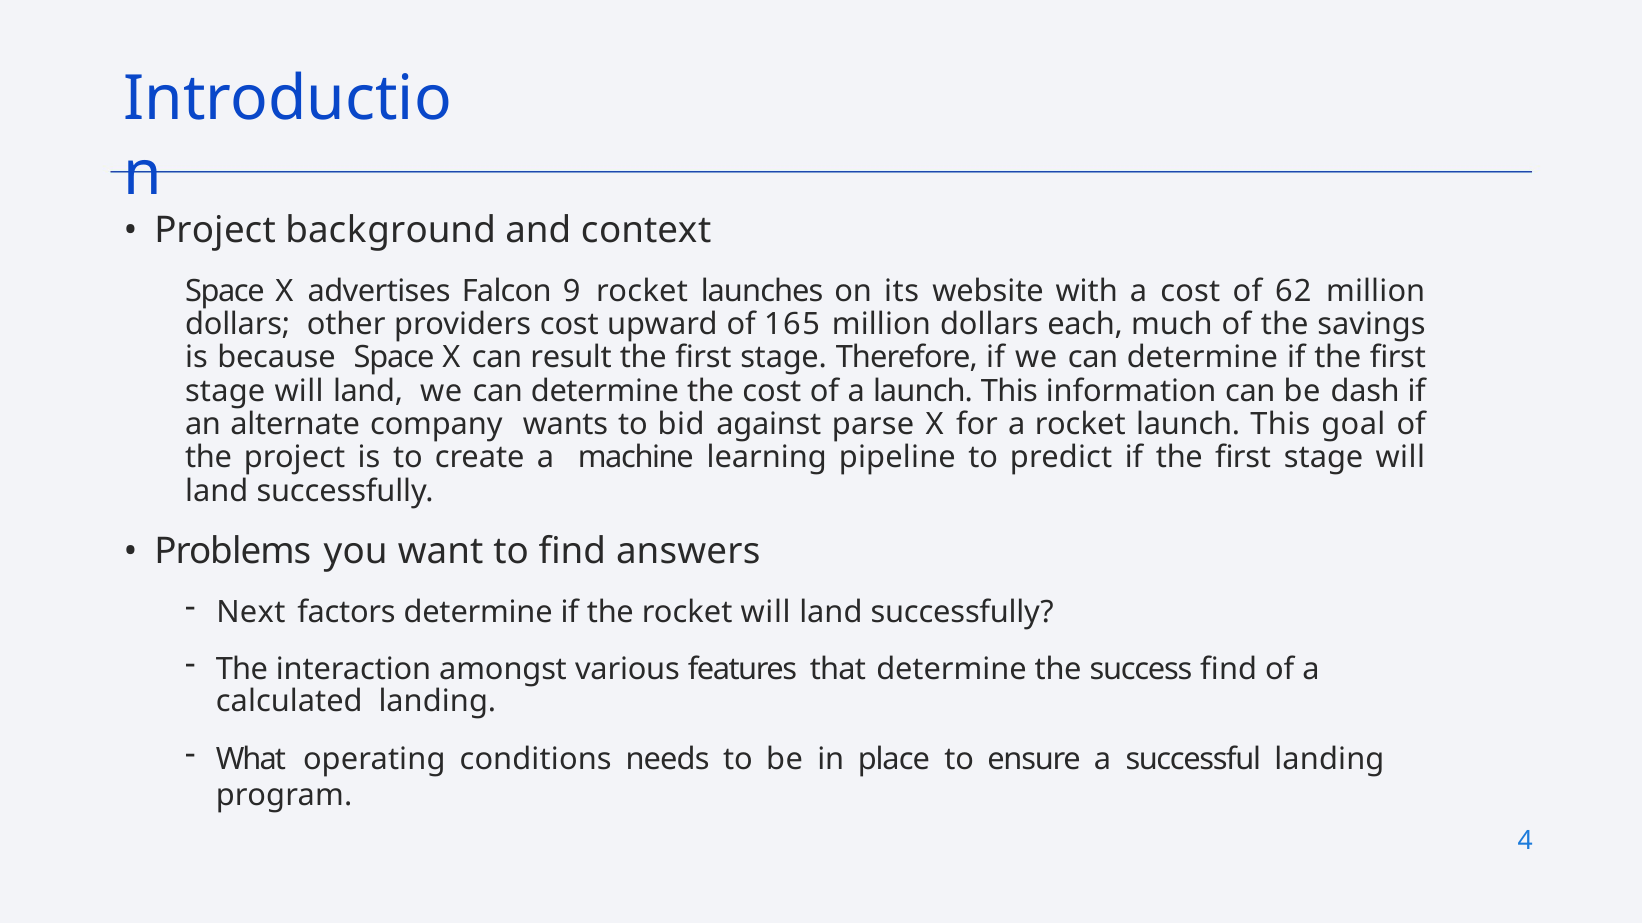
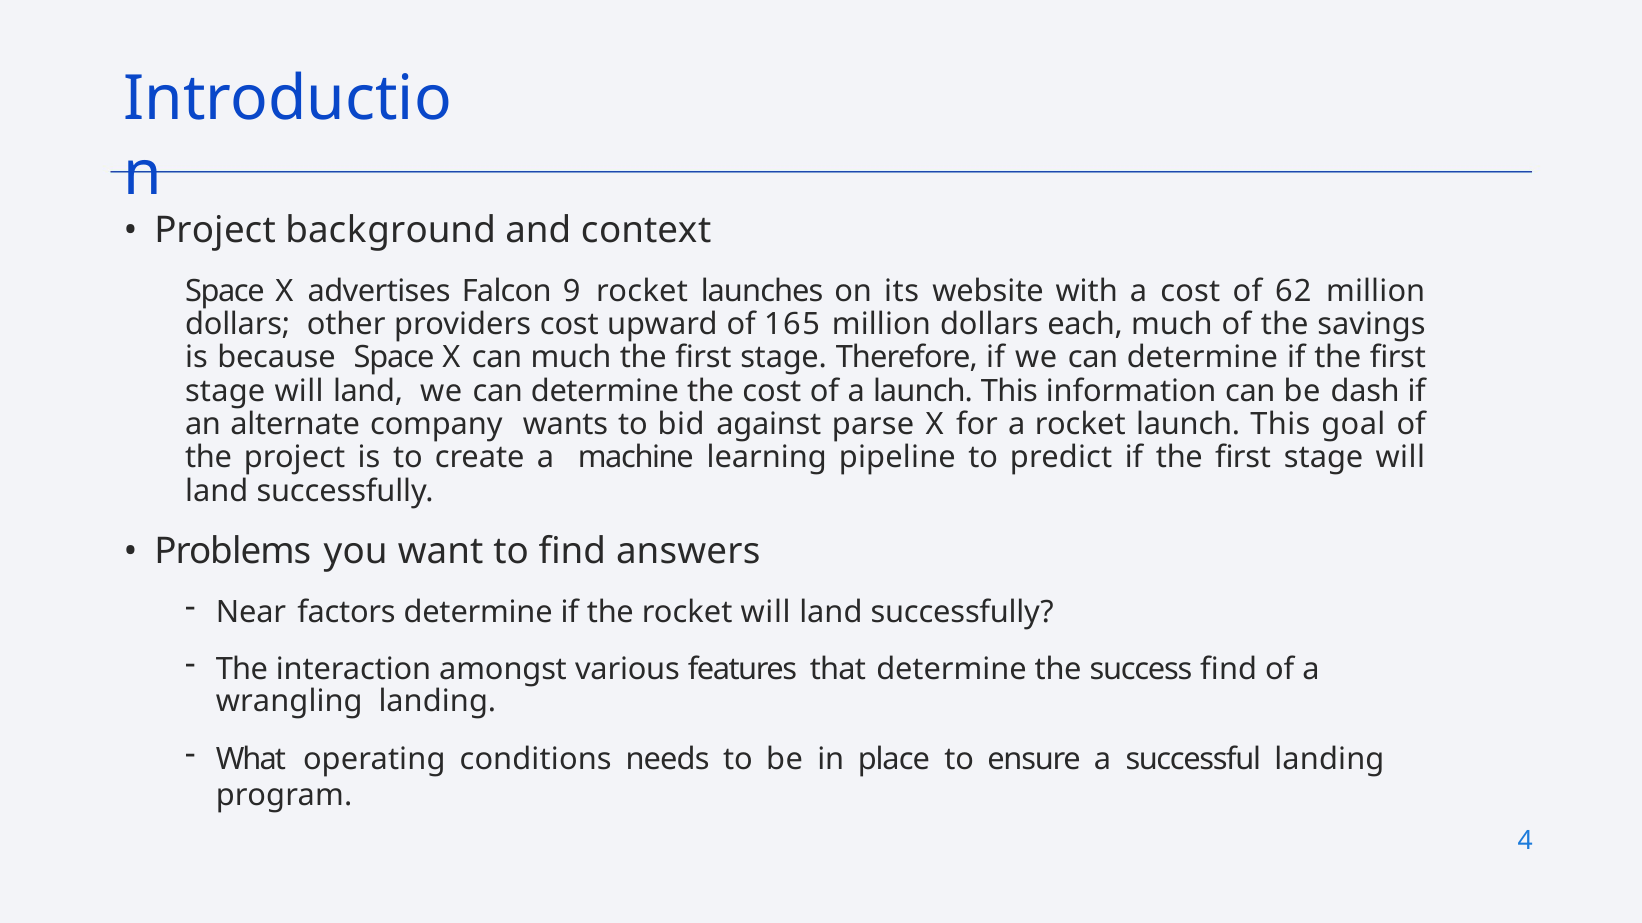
can result: result -> much
Next: Next -> Near
calculated: calculated -> wrangling
